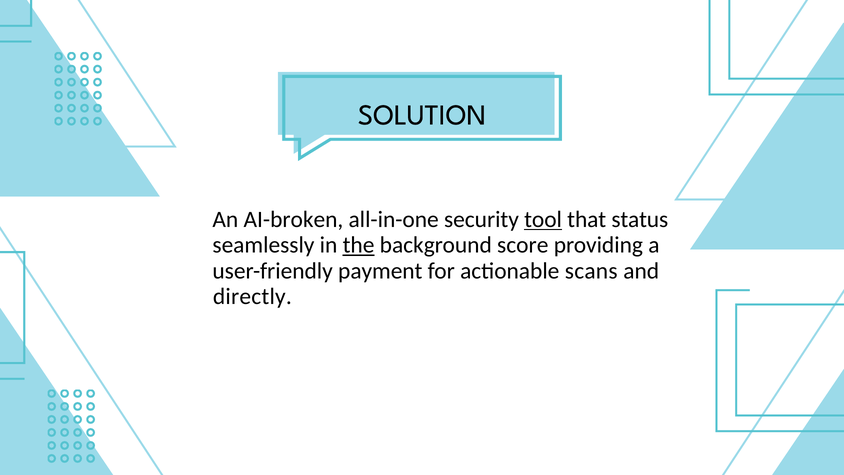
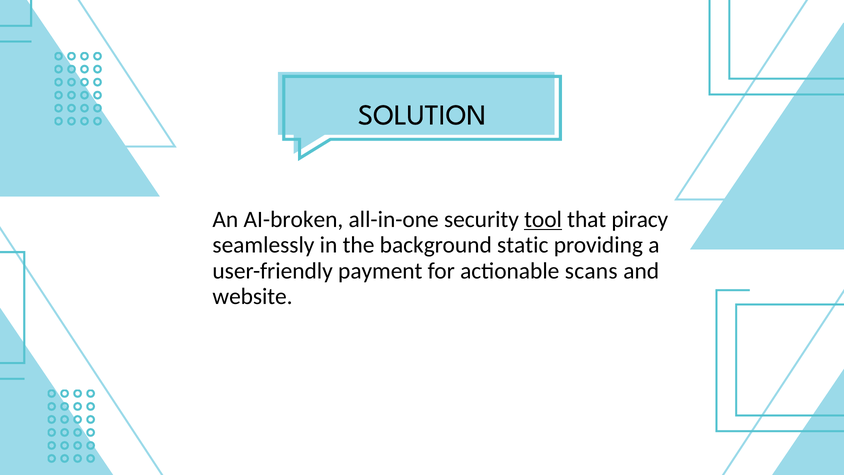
status: status -> piracy
the underline: present -> none
score: score -> static
directly: directly -> website
